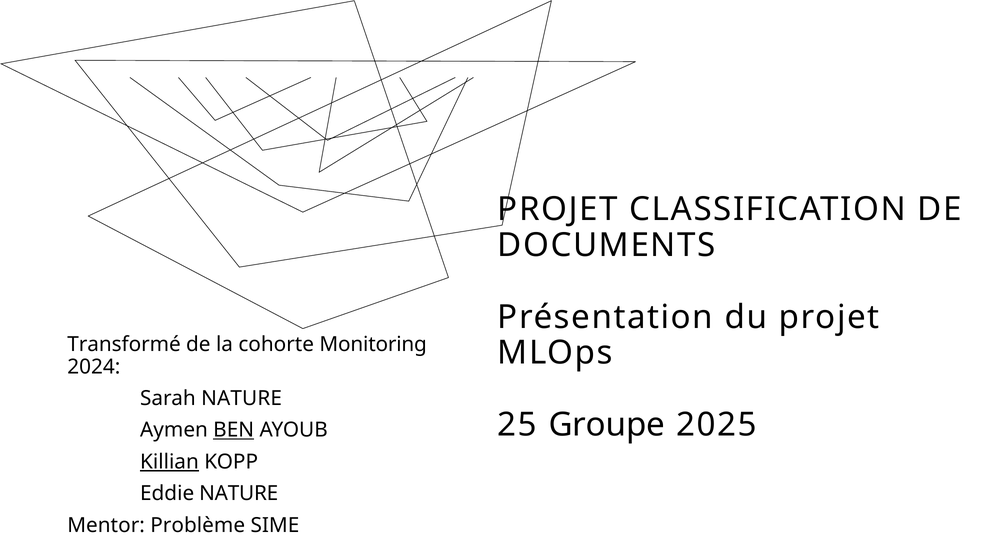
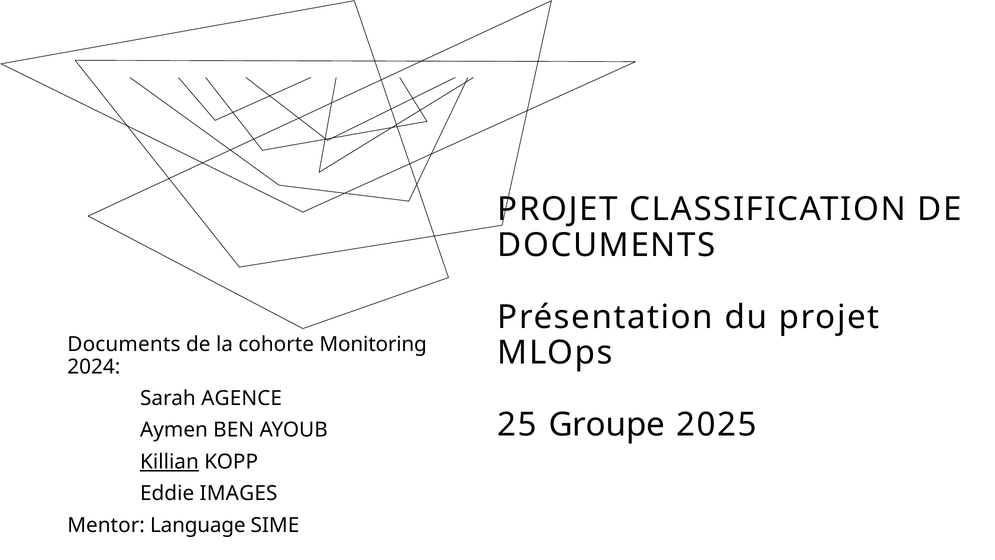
Transformé at (124, 344): Transformé -> Documents
Sarah NATURE: NATURE -> AGENCE
BEN underline: present -> none
Eddie NATURE: NATURE -> IMAGES
Problème: Problème -> Language
